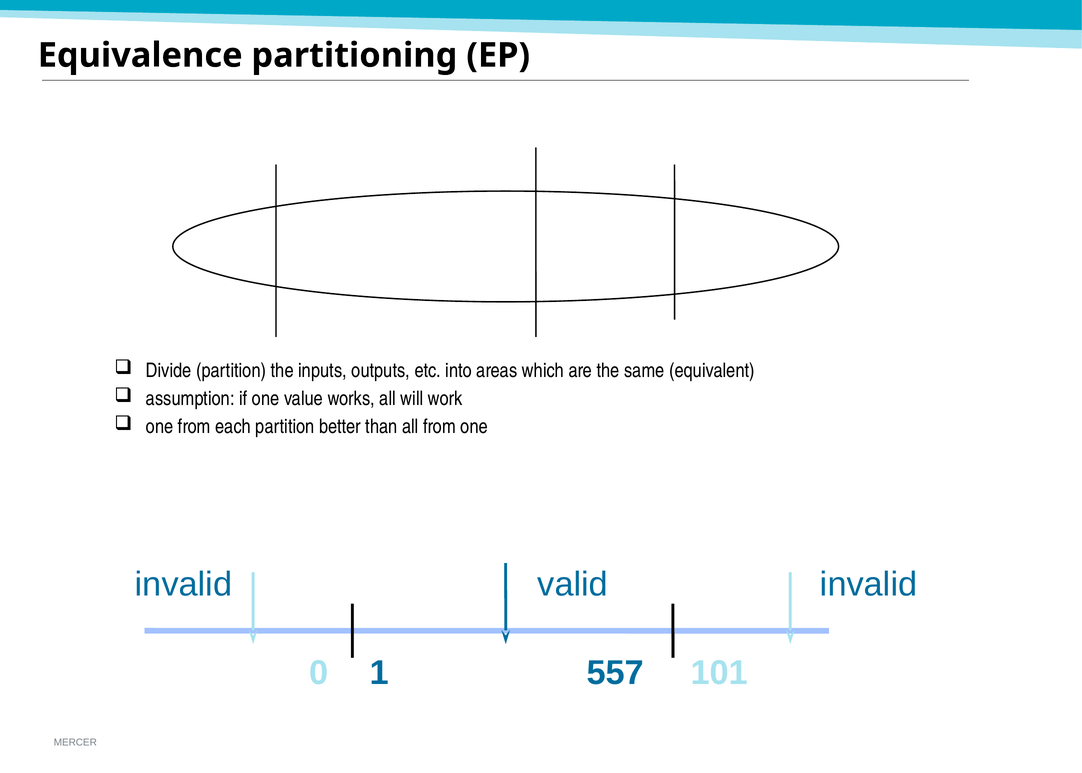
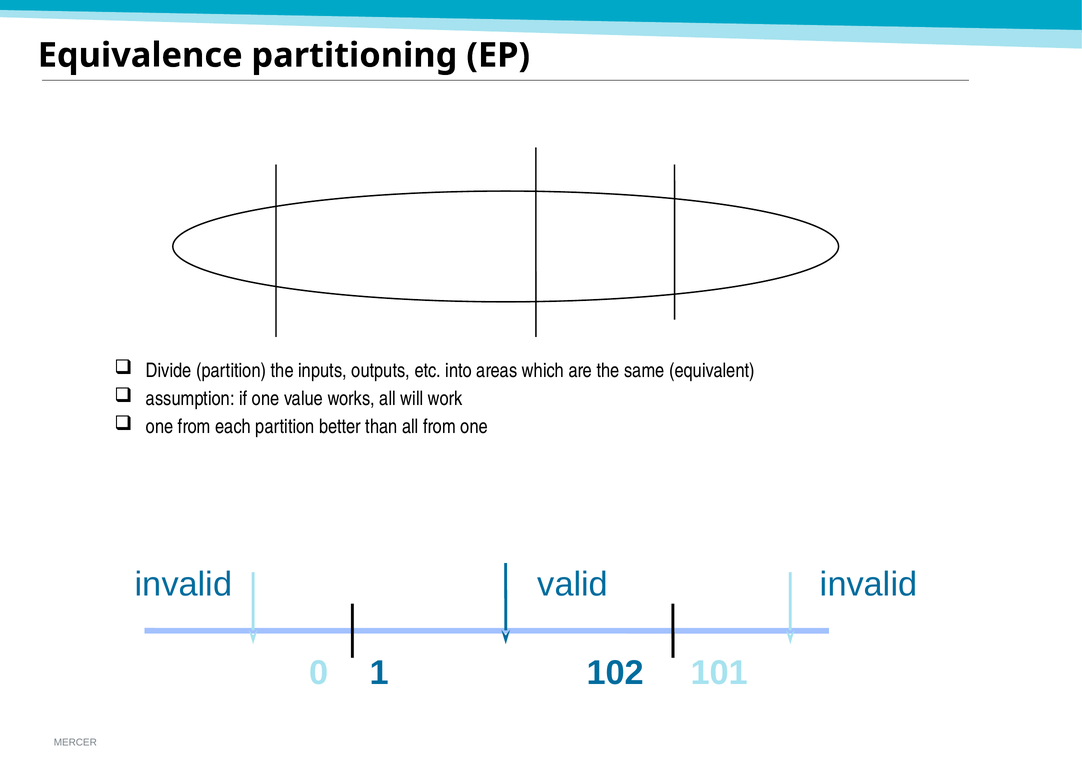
557: 557 -> 102
